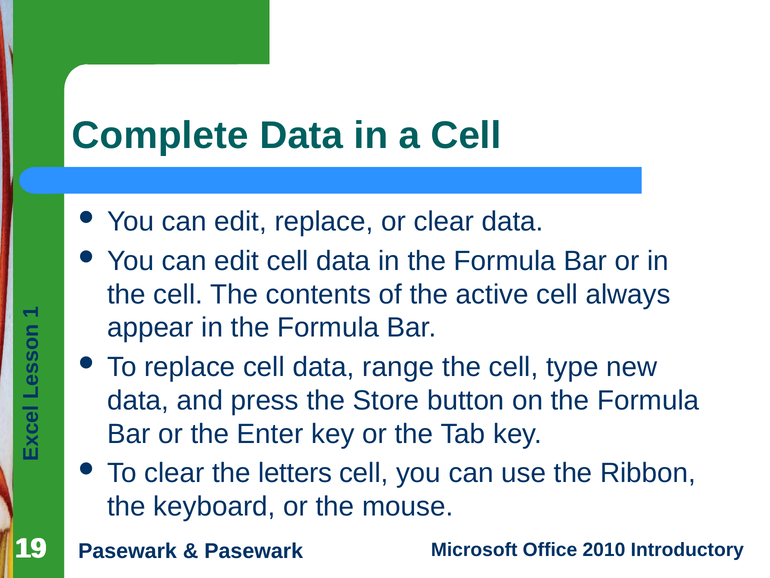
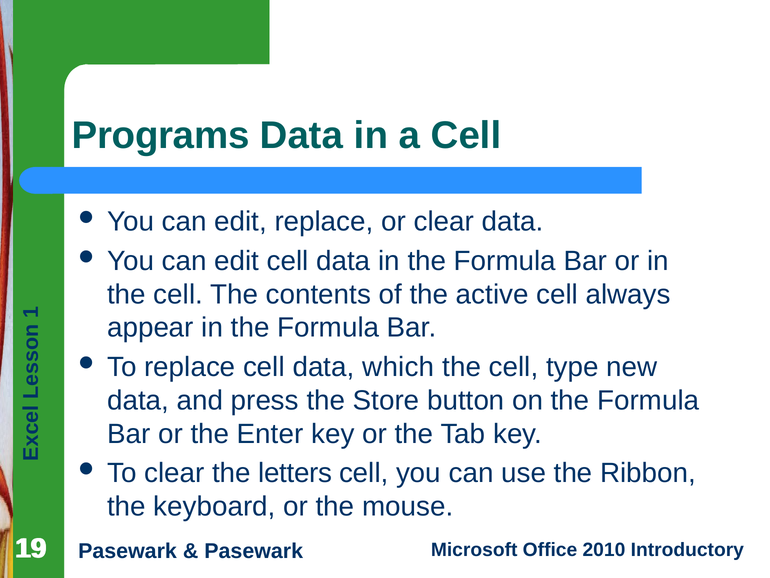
Complete: Complete -> Programs
range: range -> which
